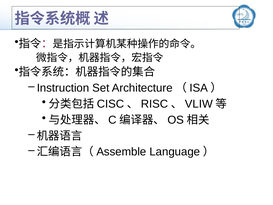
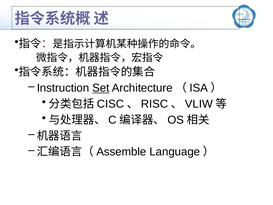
Set underline: none -> present
